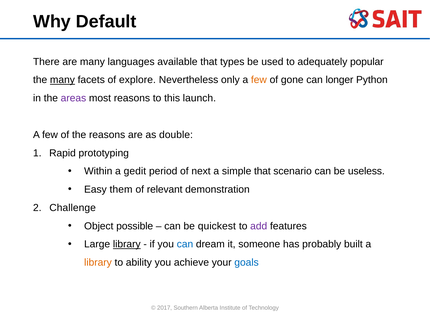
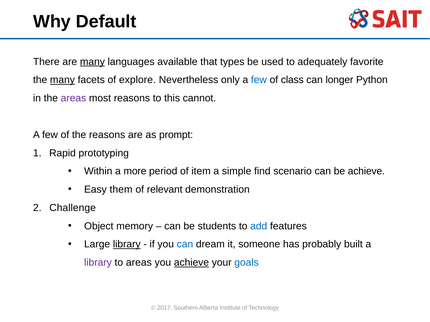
many at (92, 62) underline: none -> present
popular: popular -> favorite
few at (259, 80) colour: orange -> blue
gone: gone -> class
launch: launch -> cannot
double: double -> prompt
gedit: gedit -> more
next: next -> item
simple that: that -> find
be useless: useless -> achieve
possible: possible -> memory
quickest: quickest -> students
add colour: purple -> blue
library at (98, 263) colour: orange -> purple
to ability: ability -> areas
achieve at (191, 263) underline: none -> present
